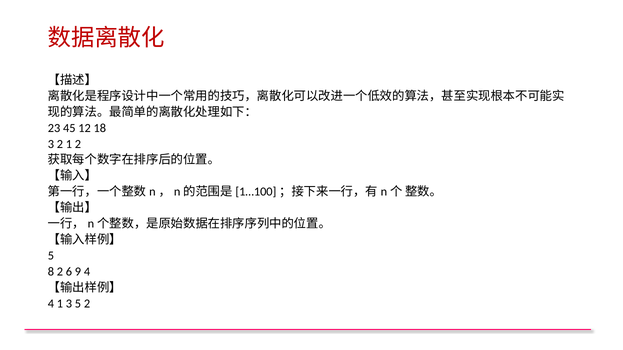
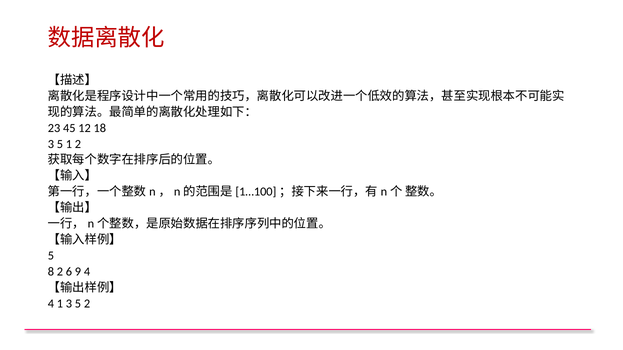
2 at (60, 144): 2 -> 5
